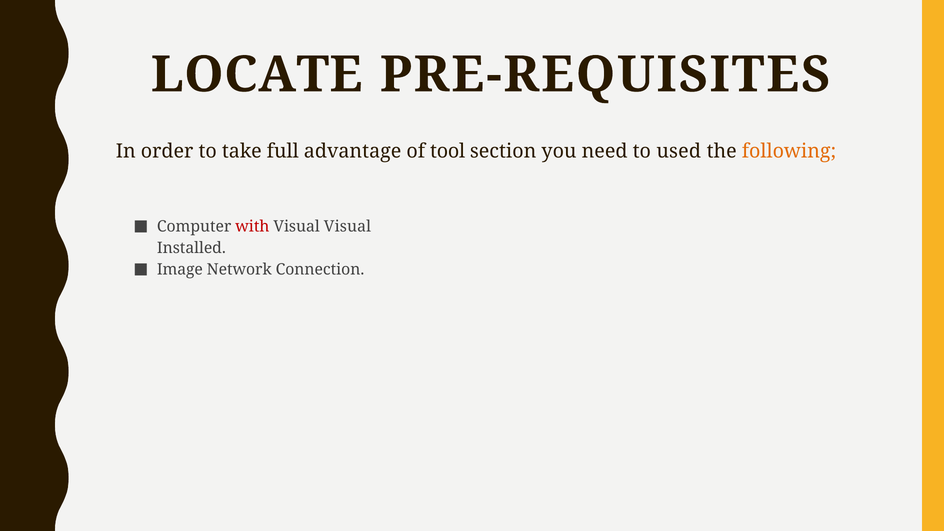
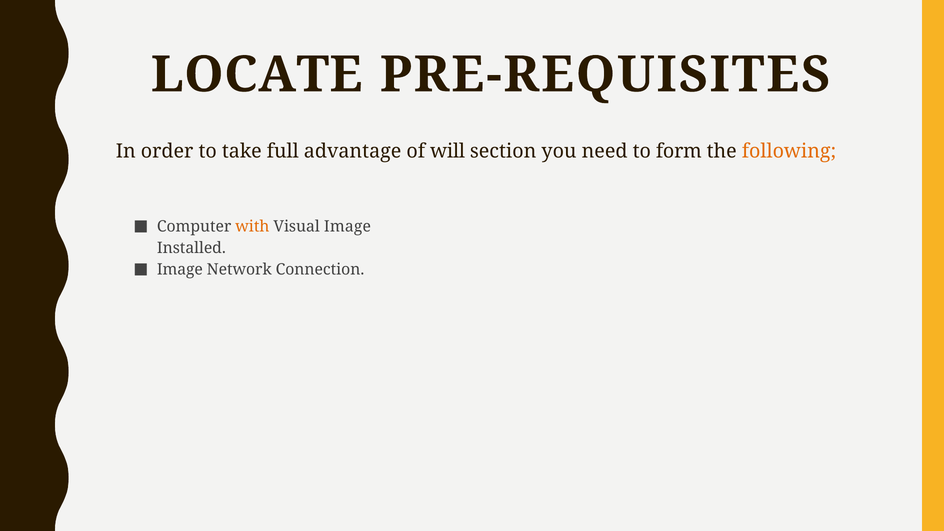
tool: tool -> will
used: used -> form
with colour: red -> orange
Visual Visual: Visual -> Image
